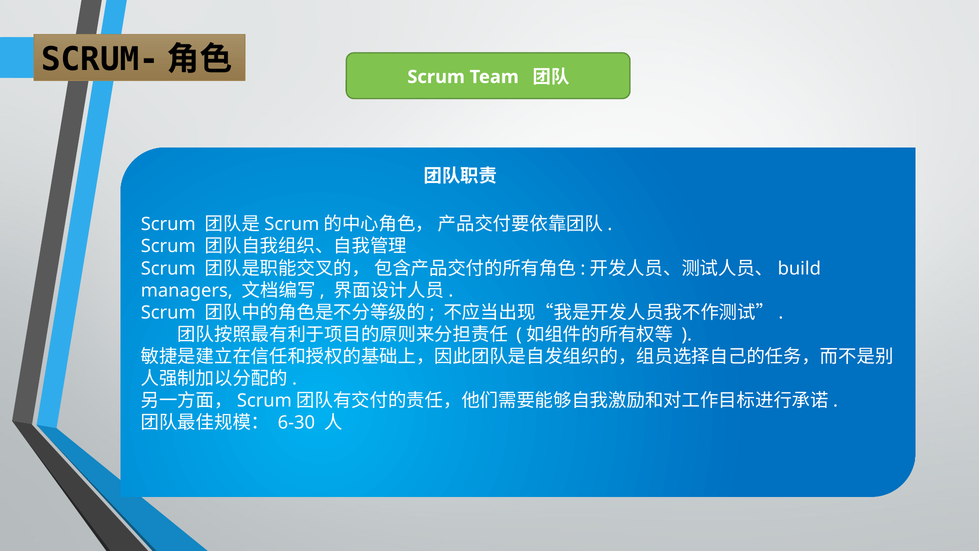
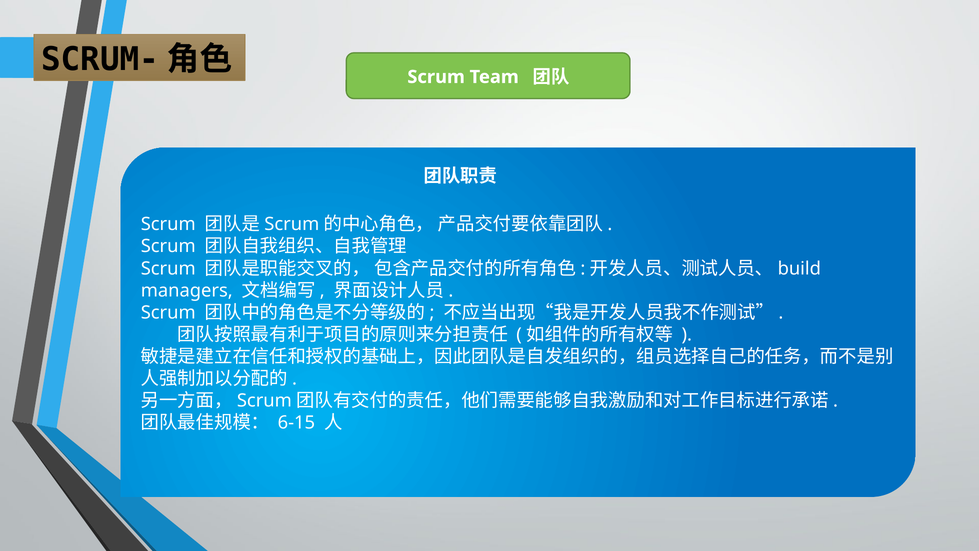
6-30: 6-30 -> 6-15
